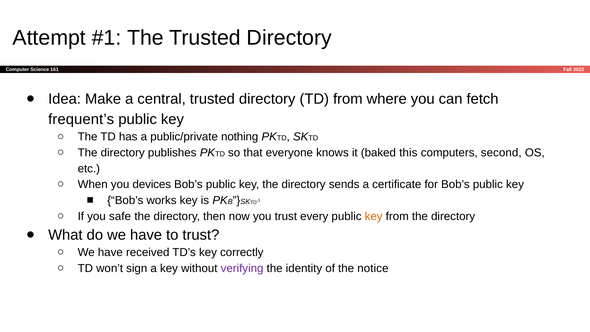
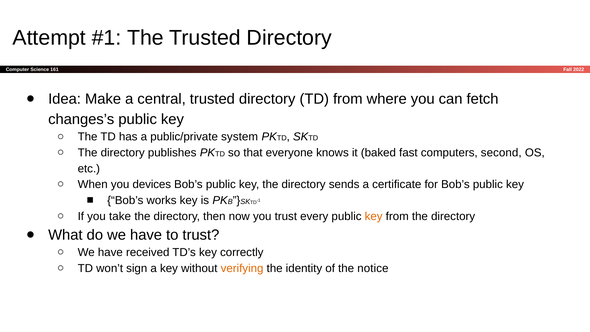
frequent’s: frequent’s -> changes’s
nothing: nothing -> system
this: this -> fast
safe: safe -> take
verifying colour: purple -> orange
